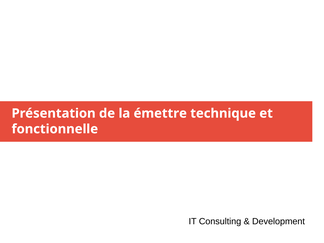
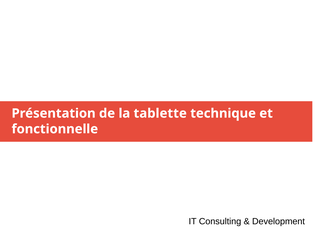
émettre: émettre -> tablette
